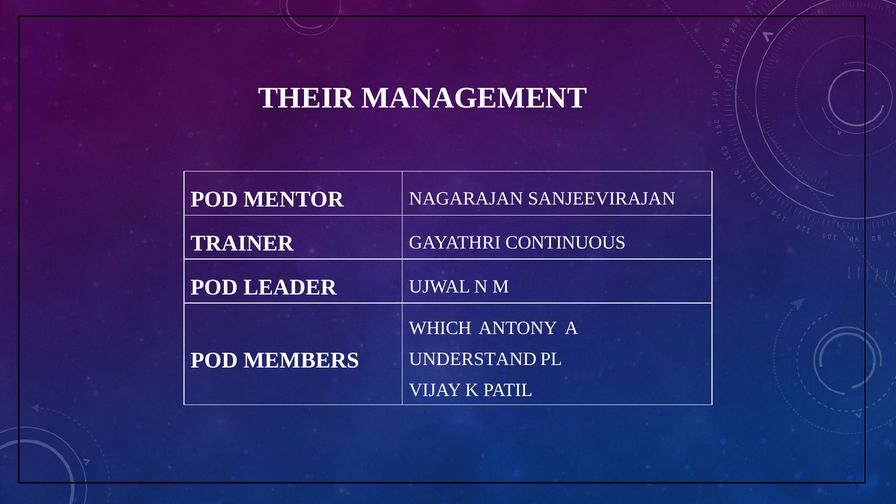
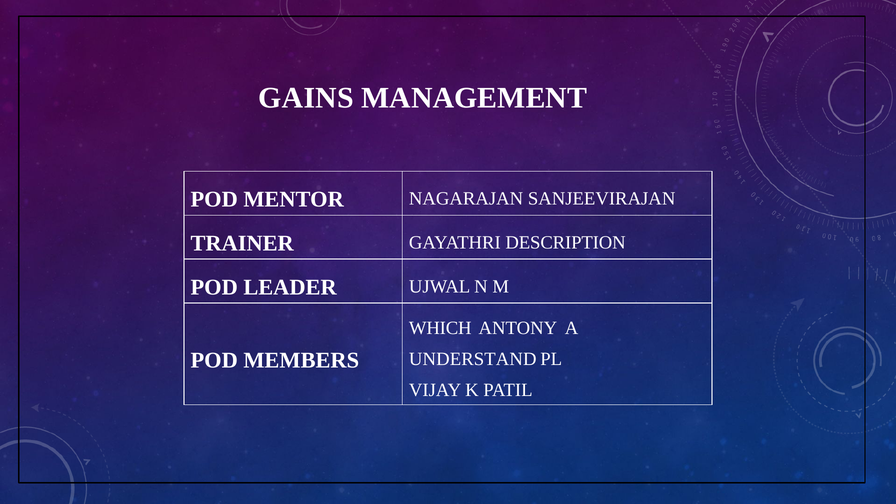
THEIR: THEIR -> GAINS
CONTINUOUS: CONTINUOUS -> DESCRIPTION
